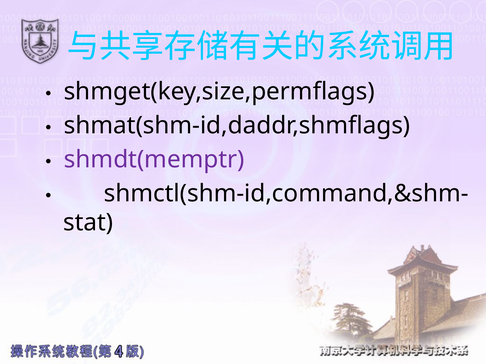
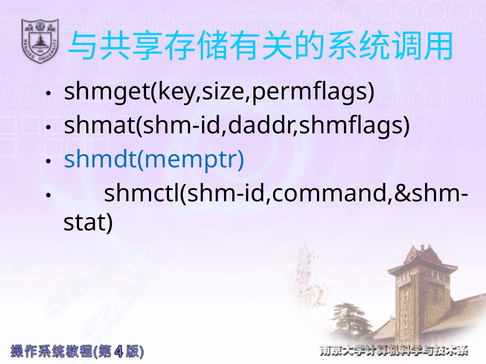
shmdt(memptr colour: purple -> blue
